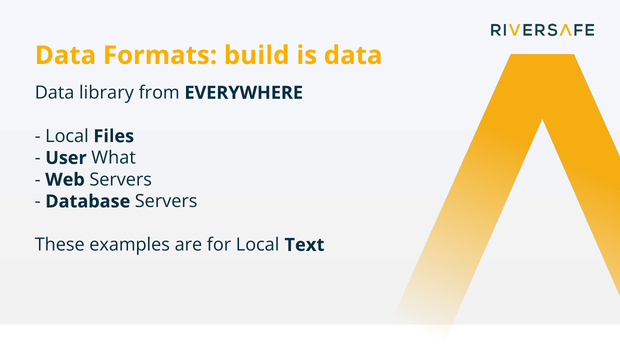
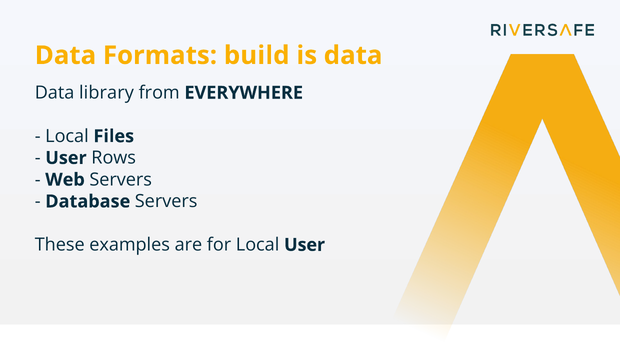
What: What -> Rows
Local Text: Text -> User
